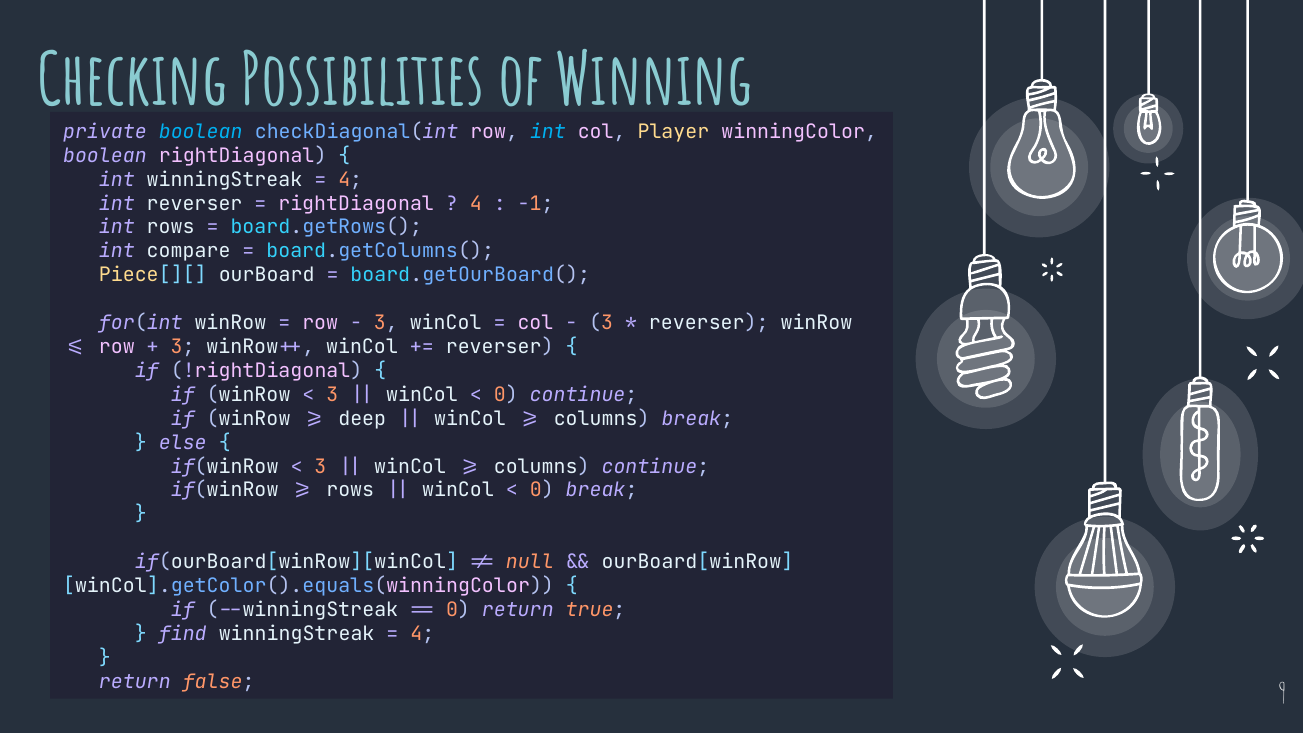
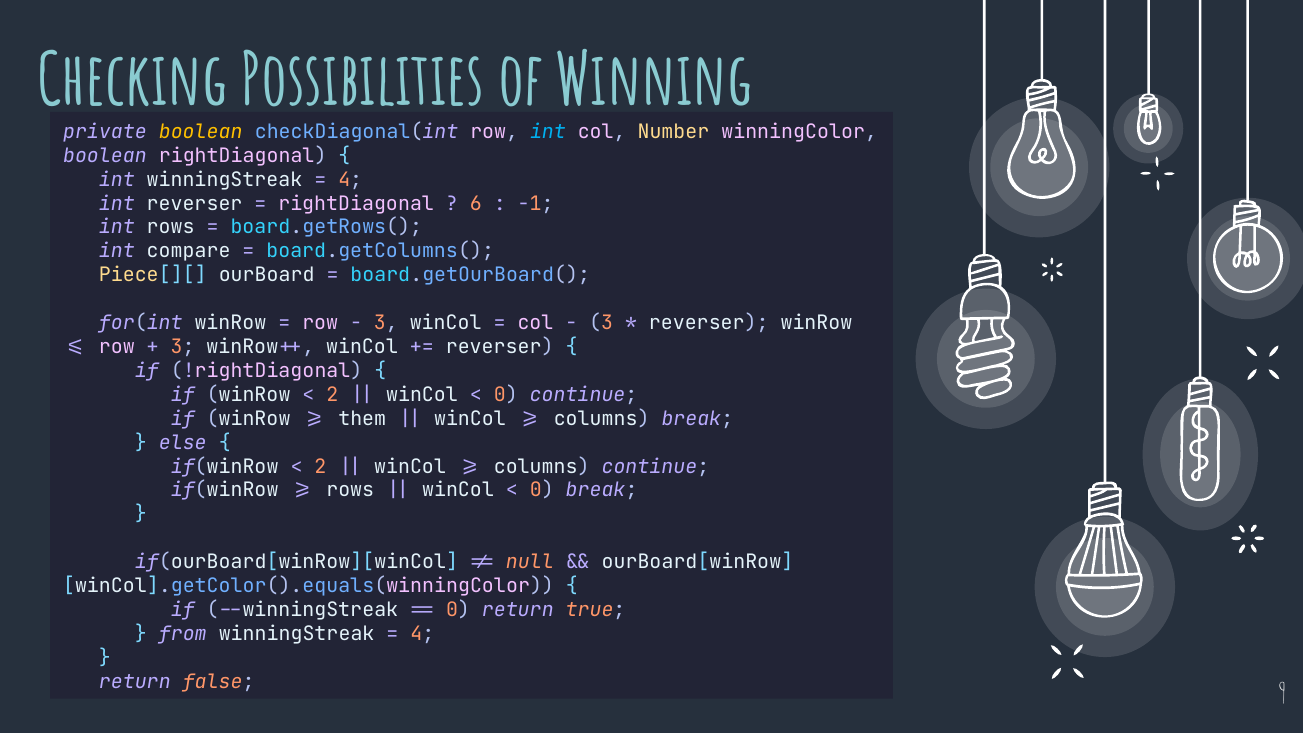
boolean at (201, 132) colour: light blue -> yellow
Player: Player -> Number
4 at (476, 204): 4 -> 6
3 at (332, 395): 3 -> 2
deep: deep -> them
3 at (320, 466): 3 -> 2
find: find -> from
